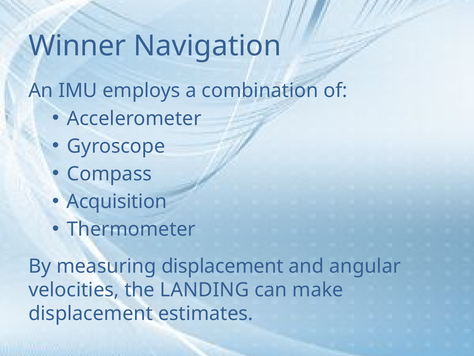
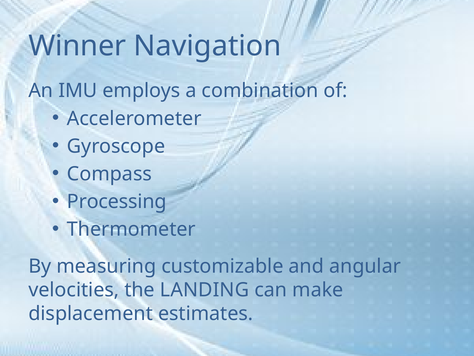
Acquisition: Acquisition -> Processing
measuring displacement: displacement -> customizable
